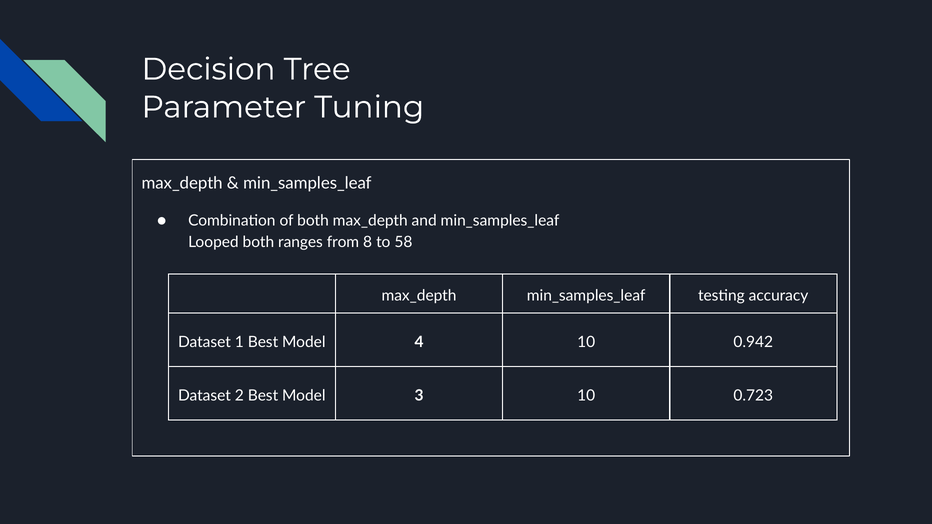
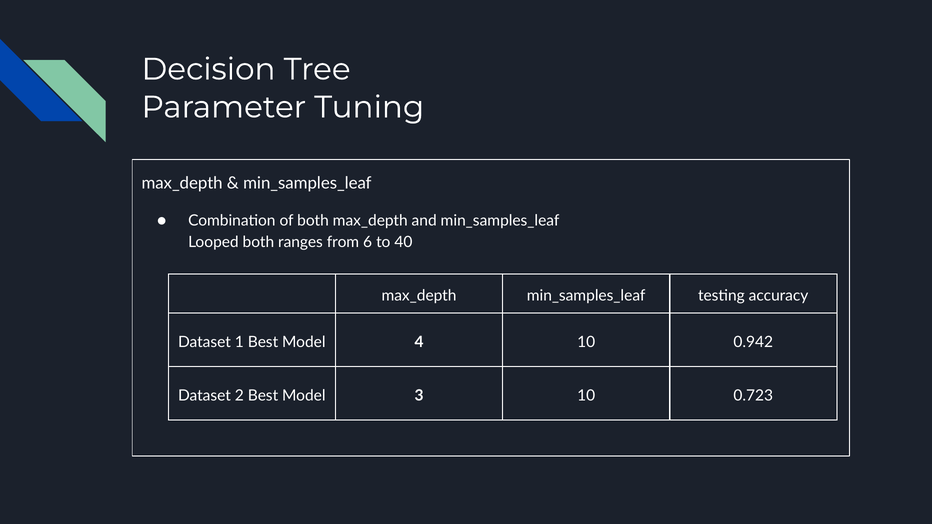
8: 8 -> 6
58: 58 -> 40
